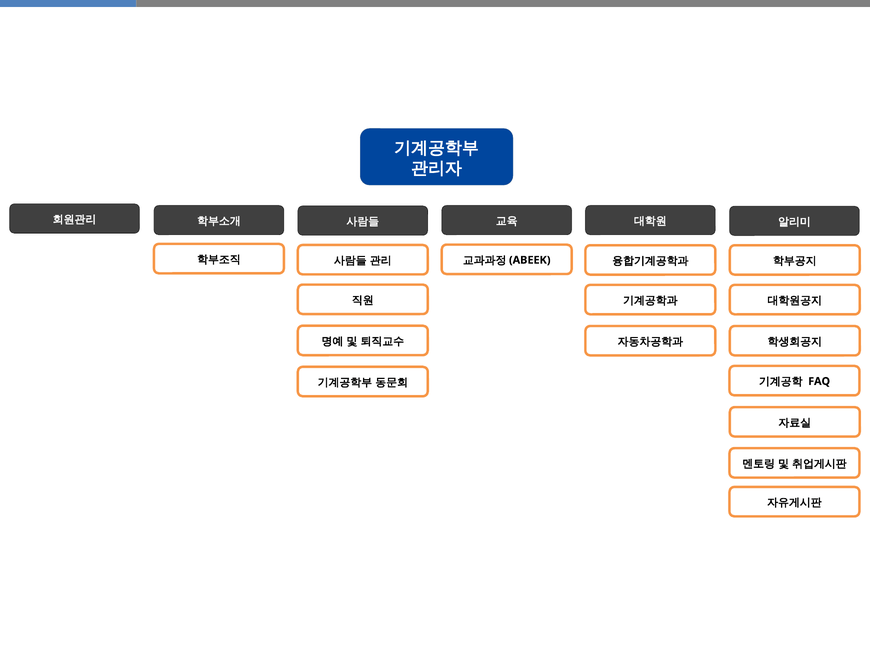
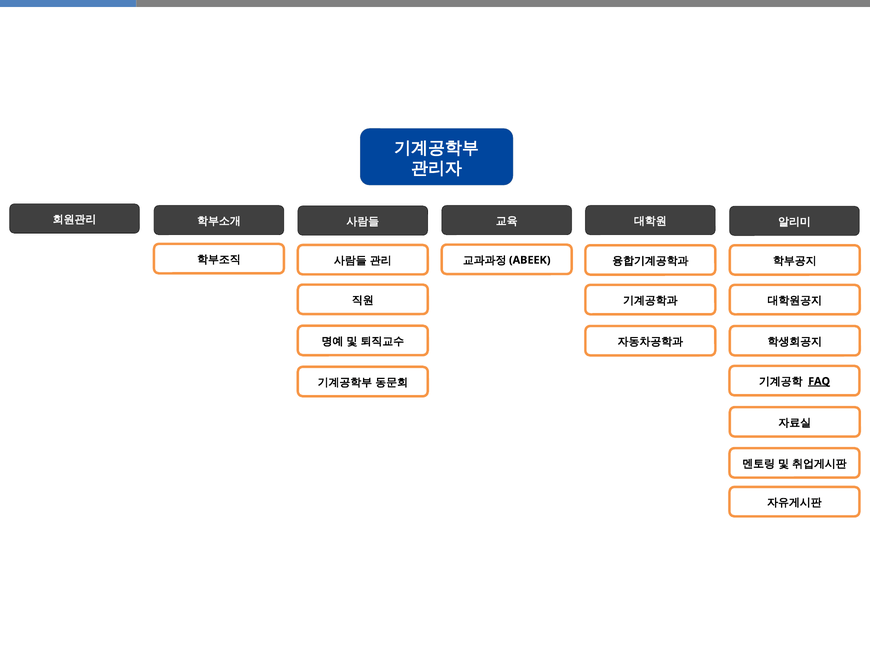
FAQ underline: none -> present
